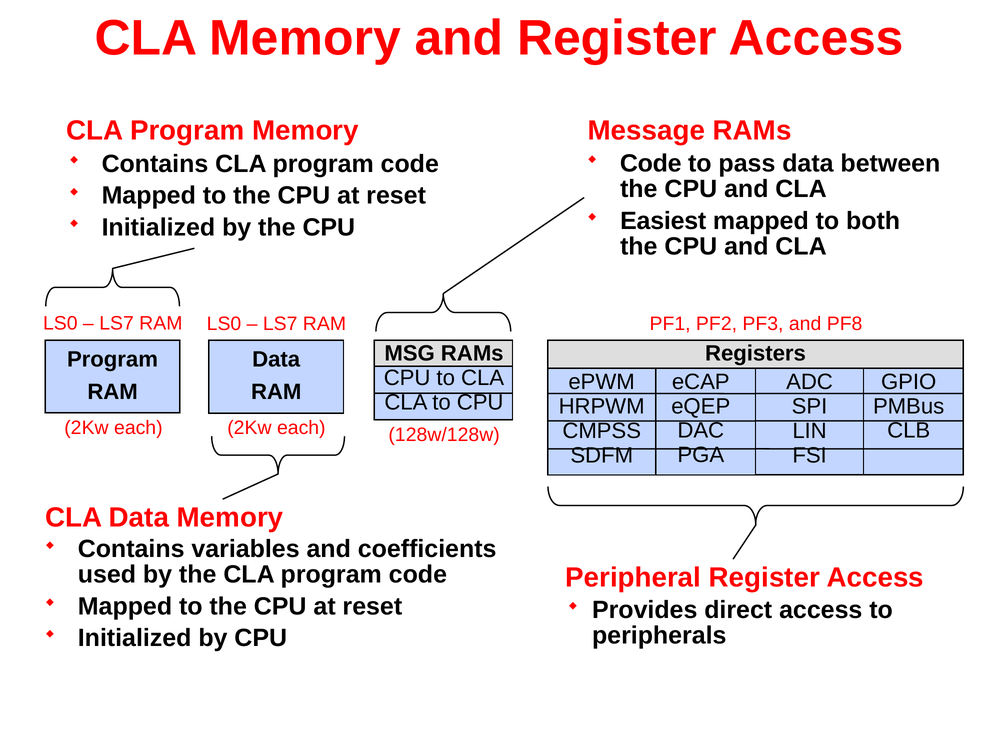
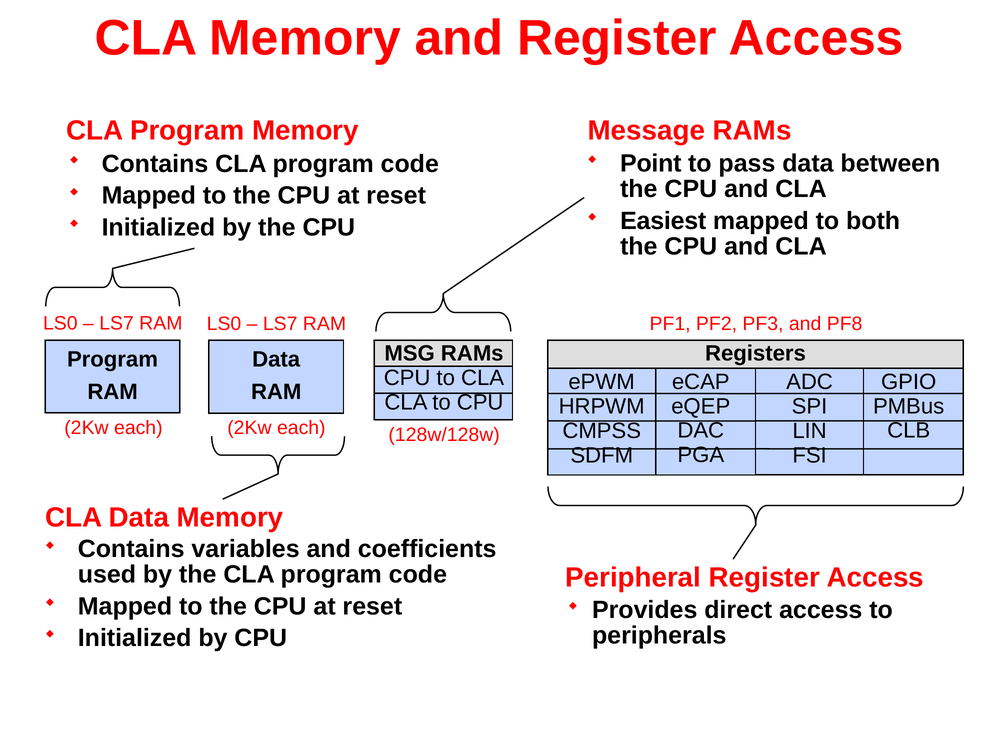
Code at (651, 164): Code -> Point
